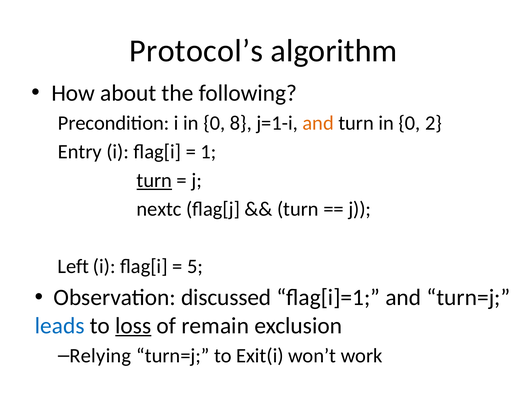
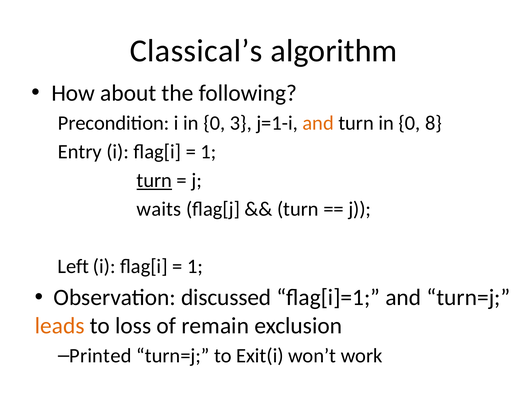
Protocol’s: Protocol’s -> Classical’s
8: 8 -> 3
2: 2 -> 8
nextc: nextc -> waits
5 at (195, 266): 5 -> 1
leads colour: blue -> orange
loss underline: present -> none
Relying: Relying -> Printed
